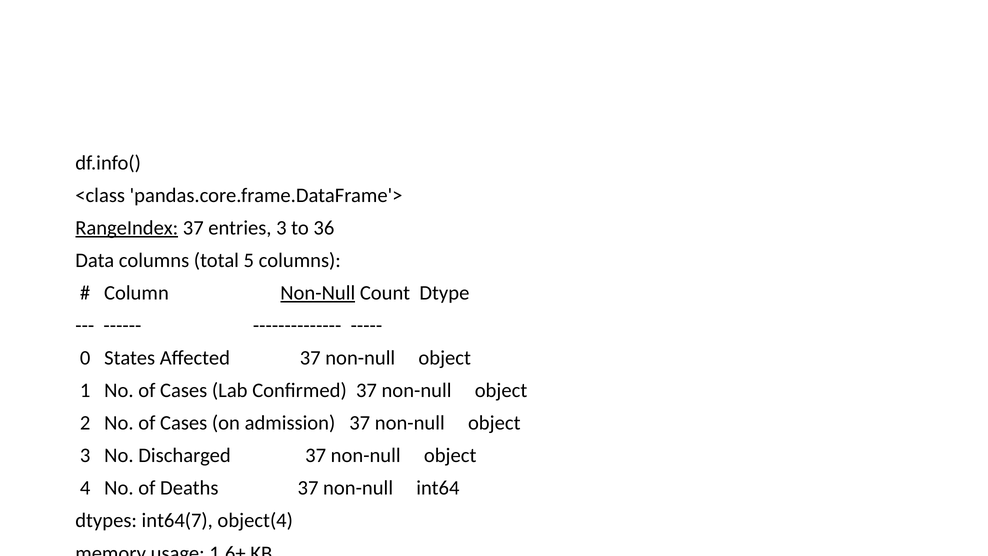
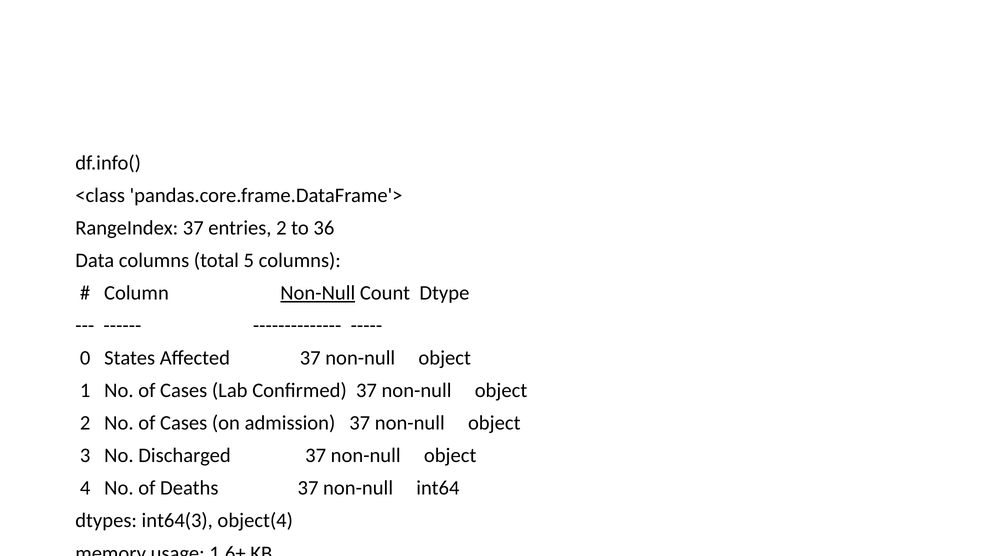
RangeIndex underline: present -> none
entries 3: 3 -> 2
int64(7: int64(7 -> int64(3
